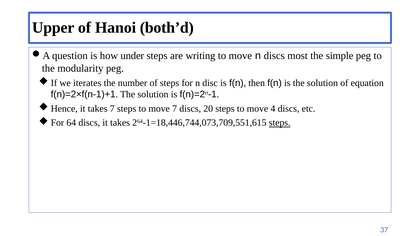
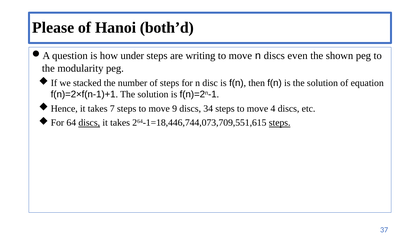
Upper: Upper -> Please
most: most -> even
simple: simple -> shown
iterates: iterates -> stacked
move 7: 7 -> 9
20: 20 -> 34
discs at (89, 123) underline: none -> present
